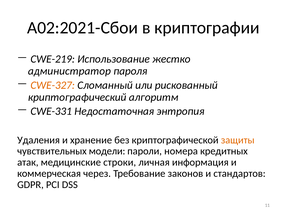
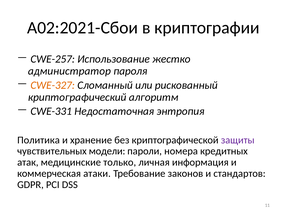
CWE-219: CWE-219 -> CWE-257
Удаления: Удаления -> Политика
защиты colour: orange -> purple
строки: строки -> только
через: через -> атаки
